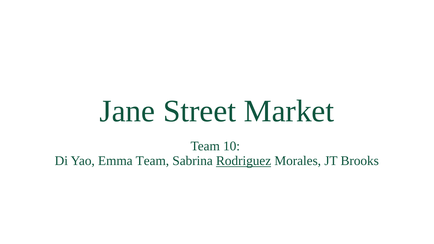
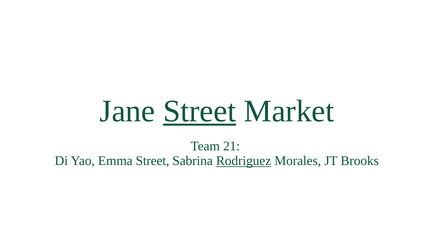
Street at (200, 111) underline: none -> present
10: 10 -> 21
Emma Team: Team -> Street
